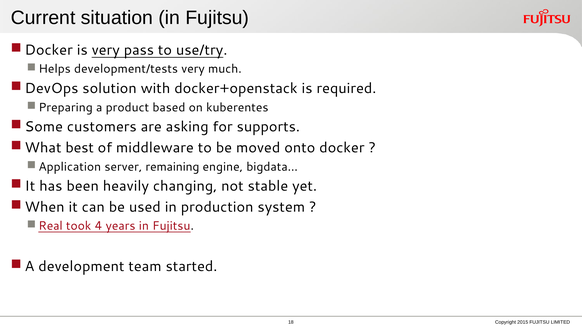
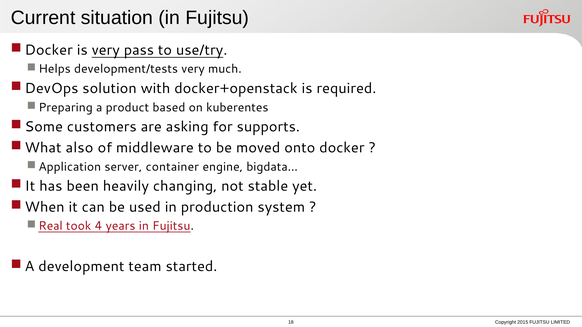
best: best -> also
remaining: remaining -> container
